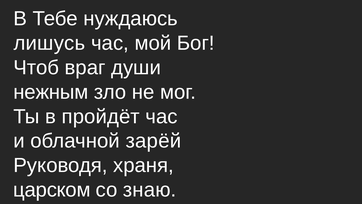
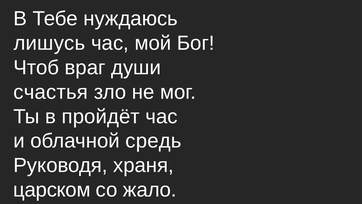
нежным: нежным -> счастья
зарёй: зарёй -> средь
знаю: знаю -> жало
